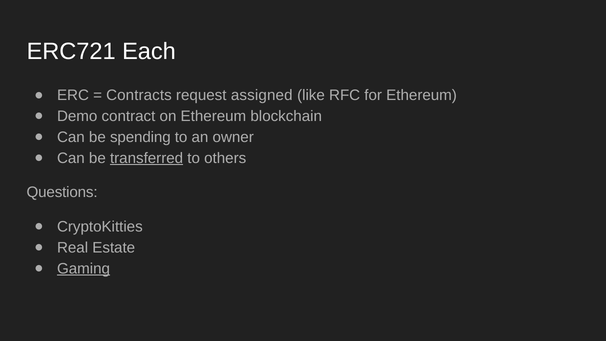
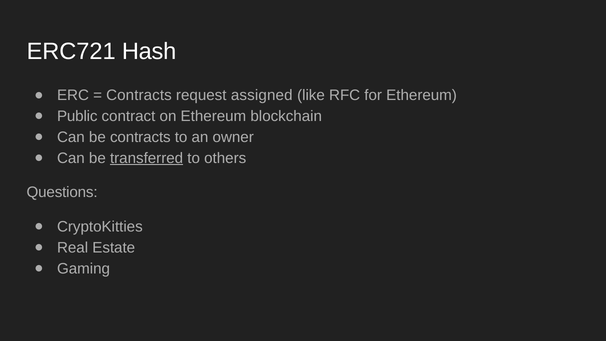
Each: Each -> Hash
Demo: Demo -> Public
be spending: spending -> contracts
Gaming underline: present -> none
